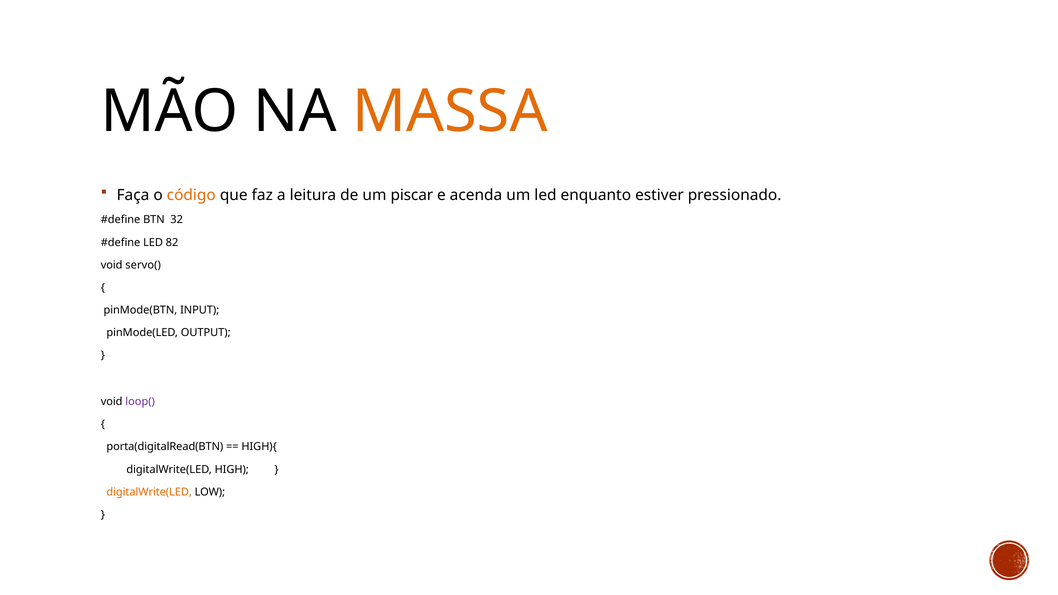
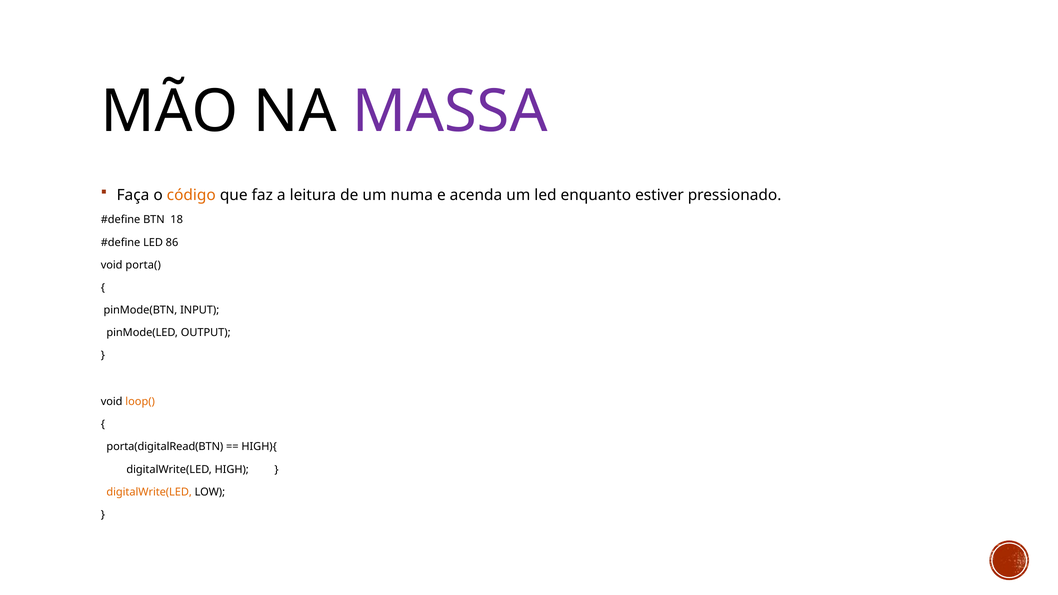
MASSA colour: orange -> purple
piscar: piscar -> numa
32: 32 -> 18
82: 82 -> 86
servo(: servo( -> porta(
loop( colour: purple -> orange
